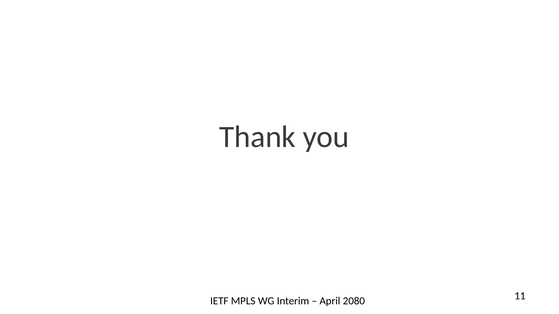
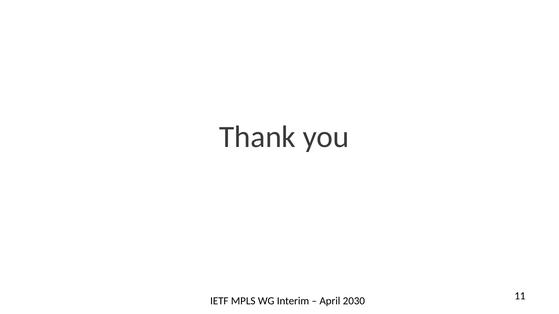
2080: 2080 -> 2030
